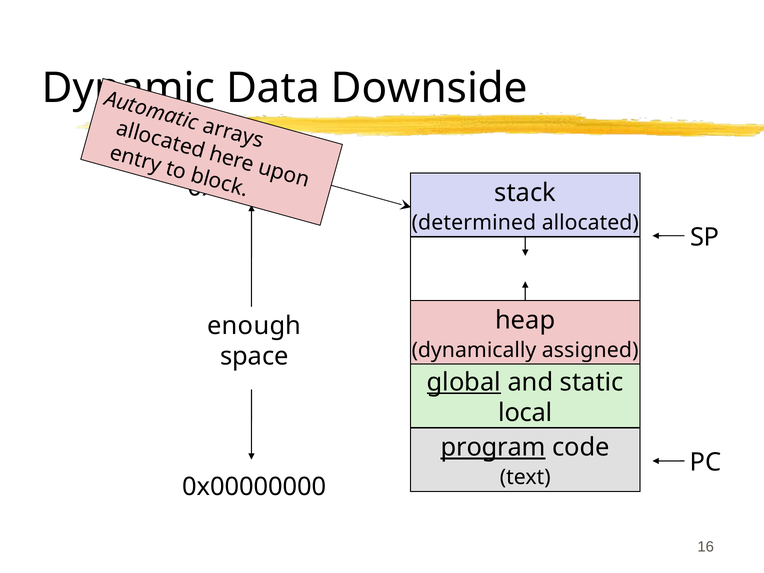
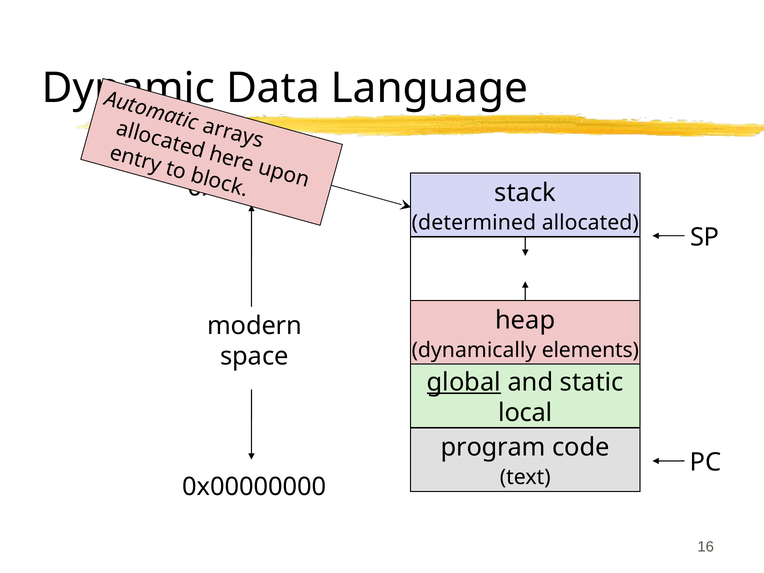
Downside: Downside -> Language
enough: enough -> modern
assigned: assigned -> elements
program underline: present -> none
